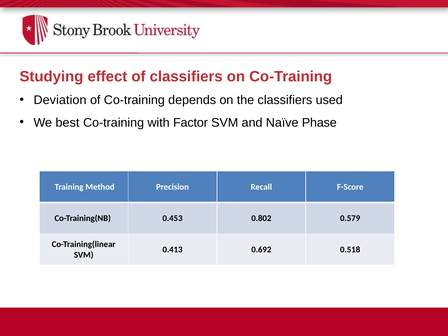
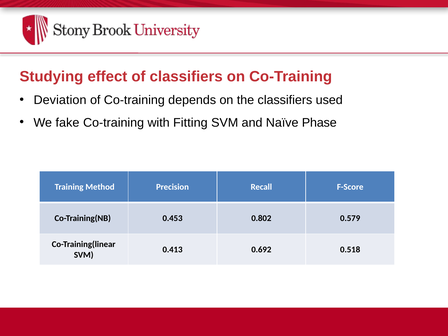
best: best -> fake
Factor: Factor -> Fitting
